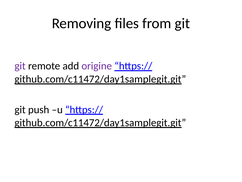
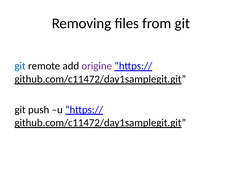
git at (20, 66) colour: purple -> blue
